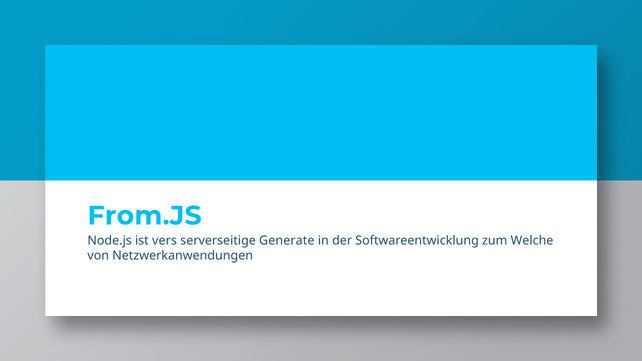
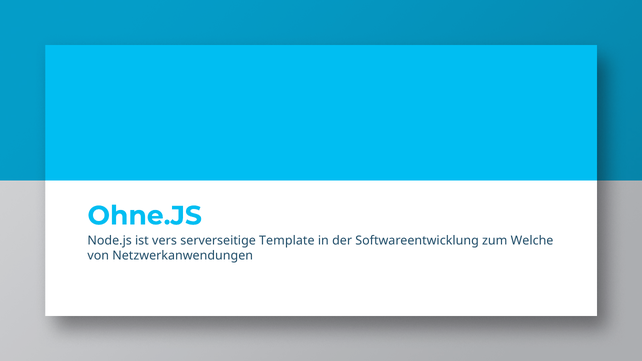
From.JS: From.JS -> Ohne.JS
Generate: Generate -> Template
